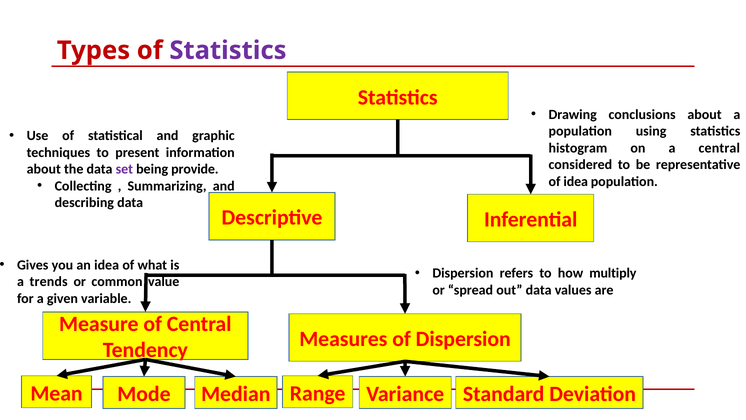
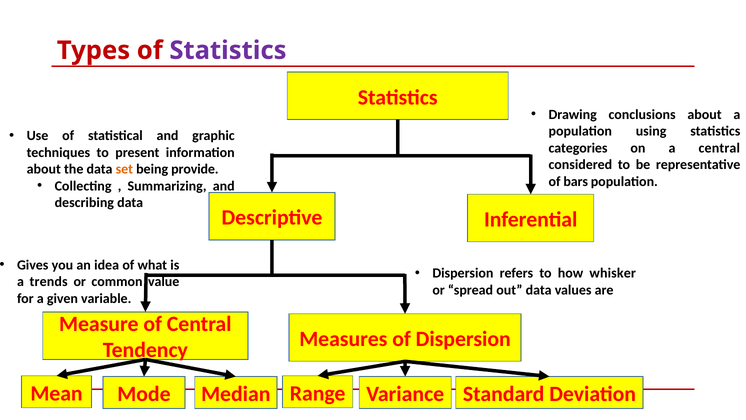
histogram: histogram -> categories
set colour: purple -> orange
of idea: idea -> bars
multiply: multiply -> whisker
